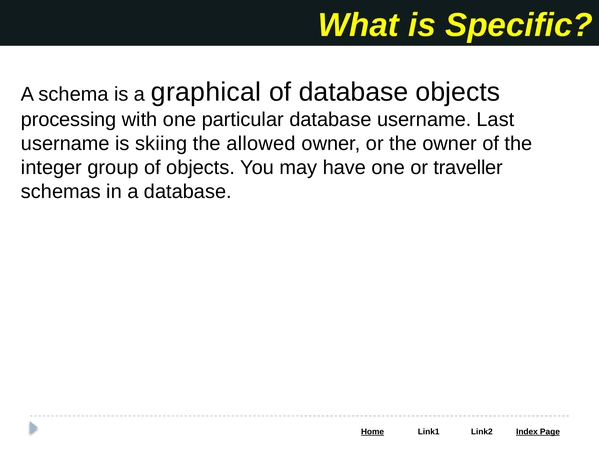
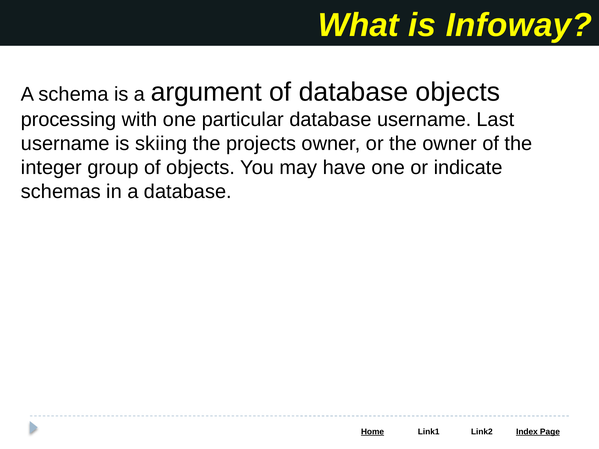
Specific: Specific -> Infoway
graphical: graphical -> argument
allowed: allowed -> projects
traveller: traveller -> indicate
